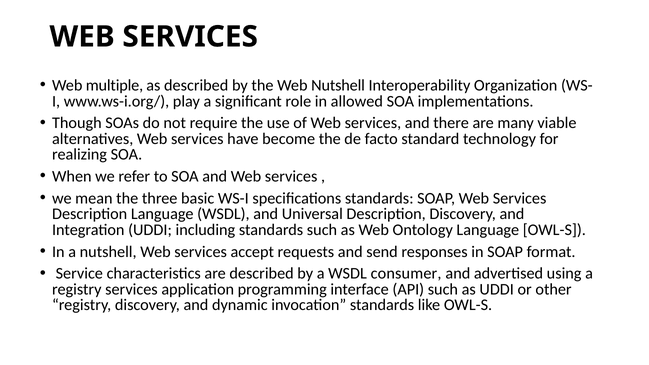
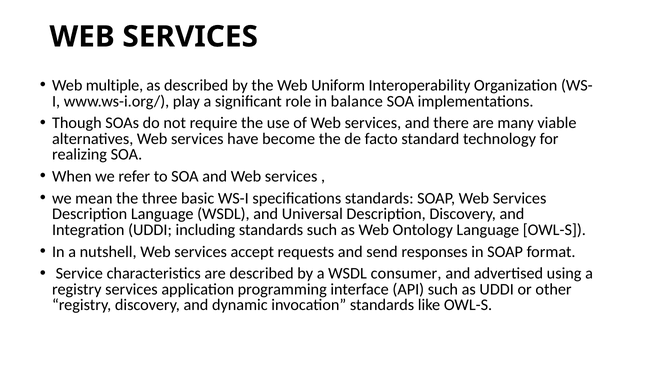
Web Nutshell: Nutshell -> Uniform
allowed: allowed -> balance
